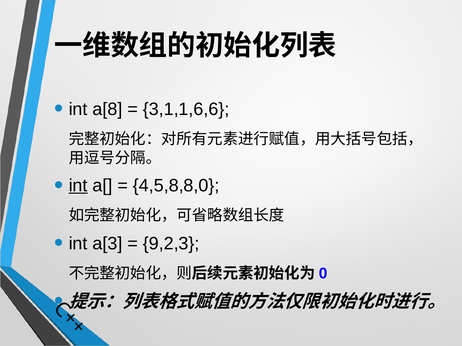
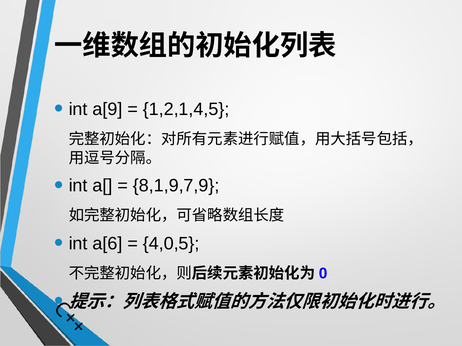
a[8: a[8 -> a[9
3,1,1,6,6: 3,1,1,6,6 -> 1,2,1,4,5
int at (78, 186) underline: present -> none
4,5,8,8,0: 4,5,8,8,0 -> 8,1,9,7,9
a[3: a[3 -> a[6
9,2,3: 9,2,3 -> 4,0,5
